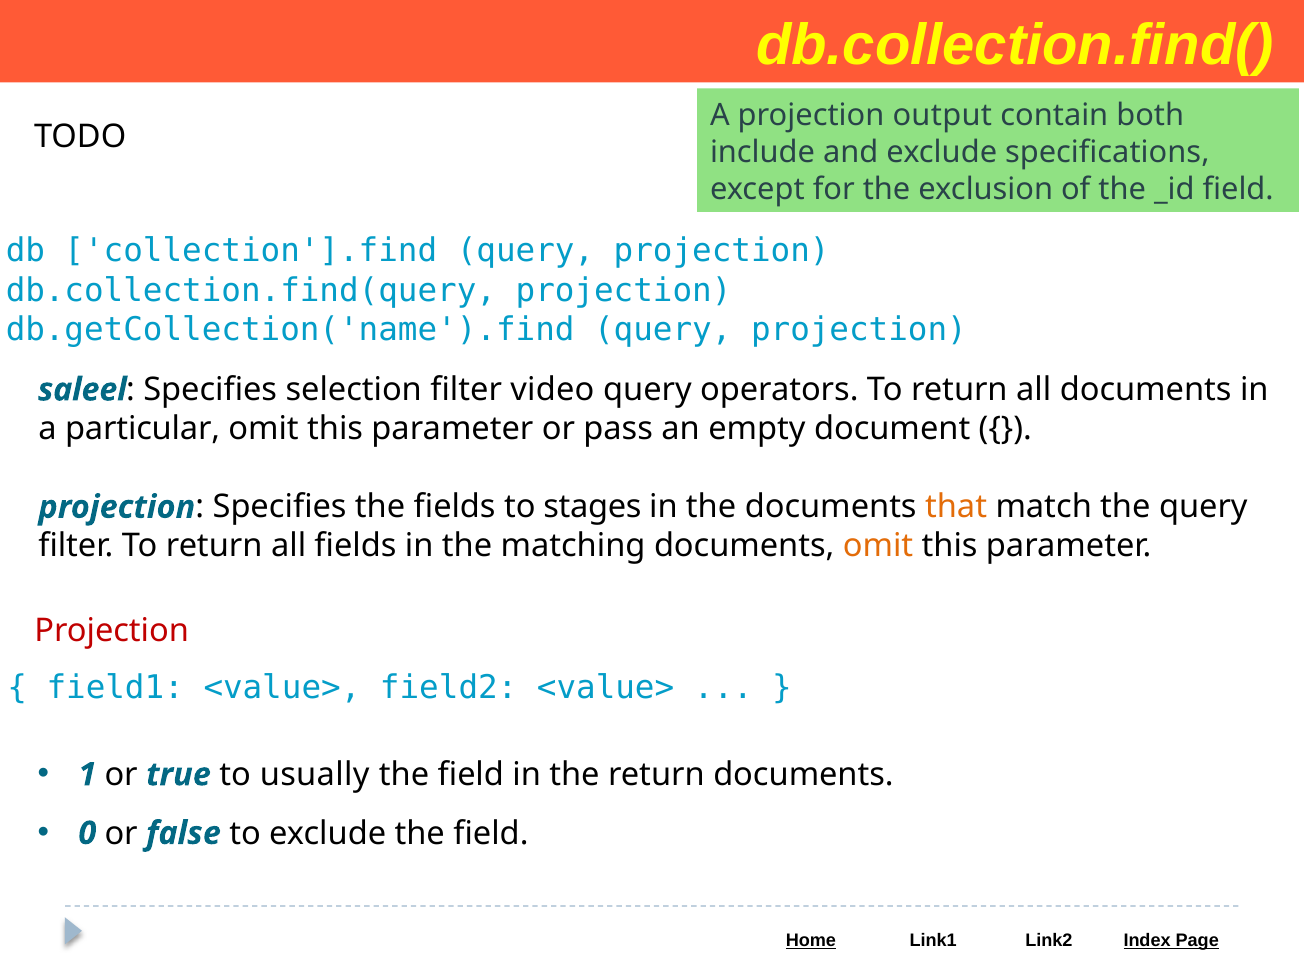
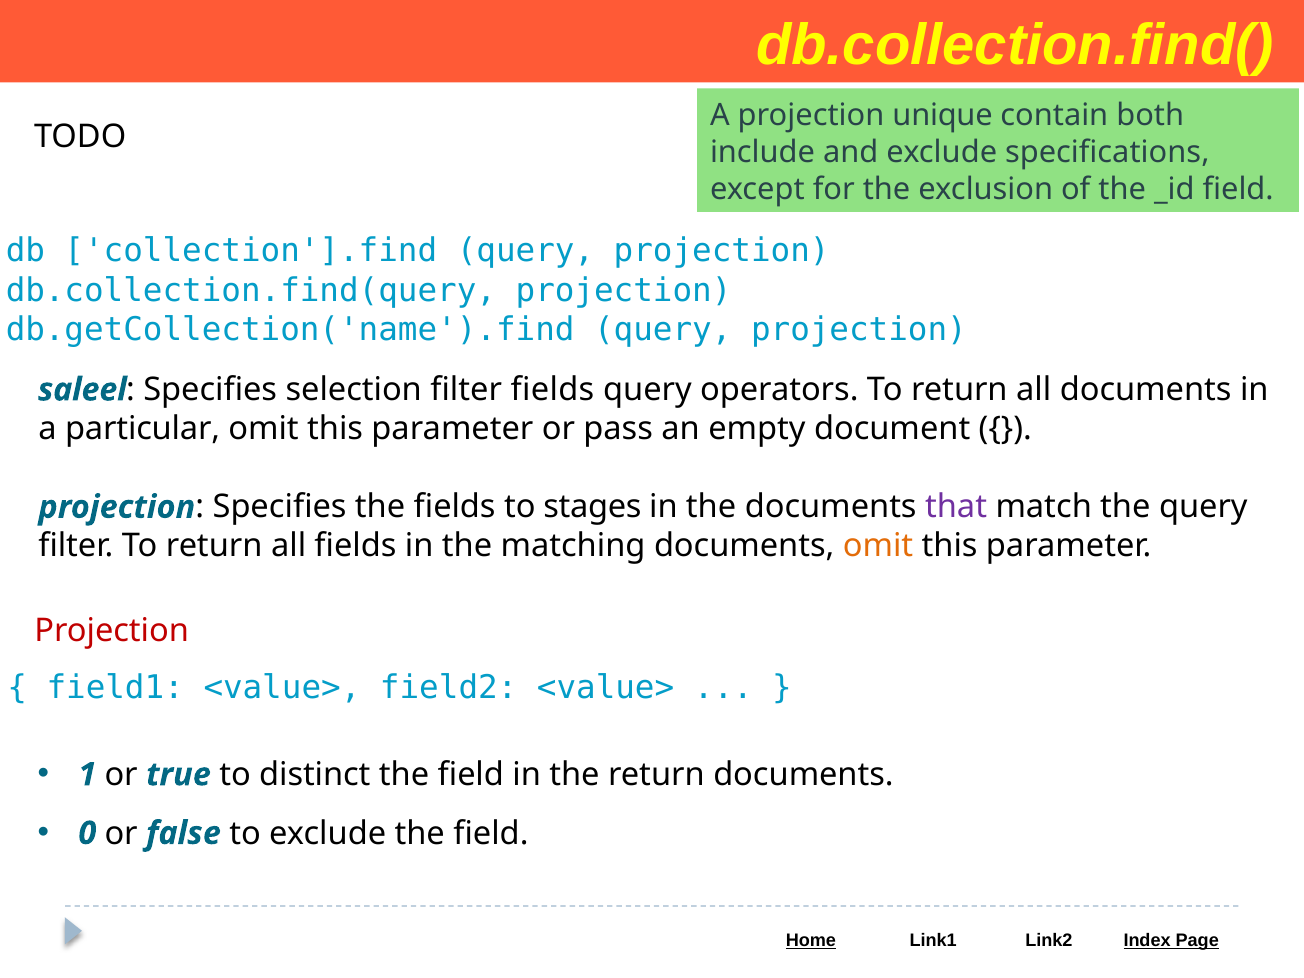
output: output -> unique
filter video: video -> fields
that colour: orange -> purple
usually: usually -> distinct
